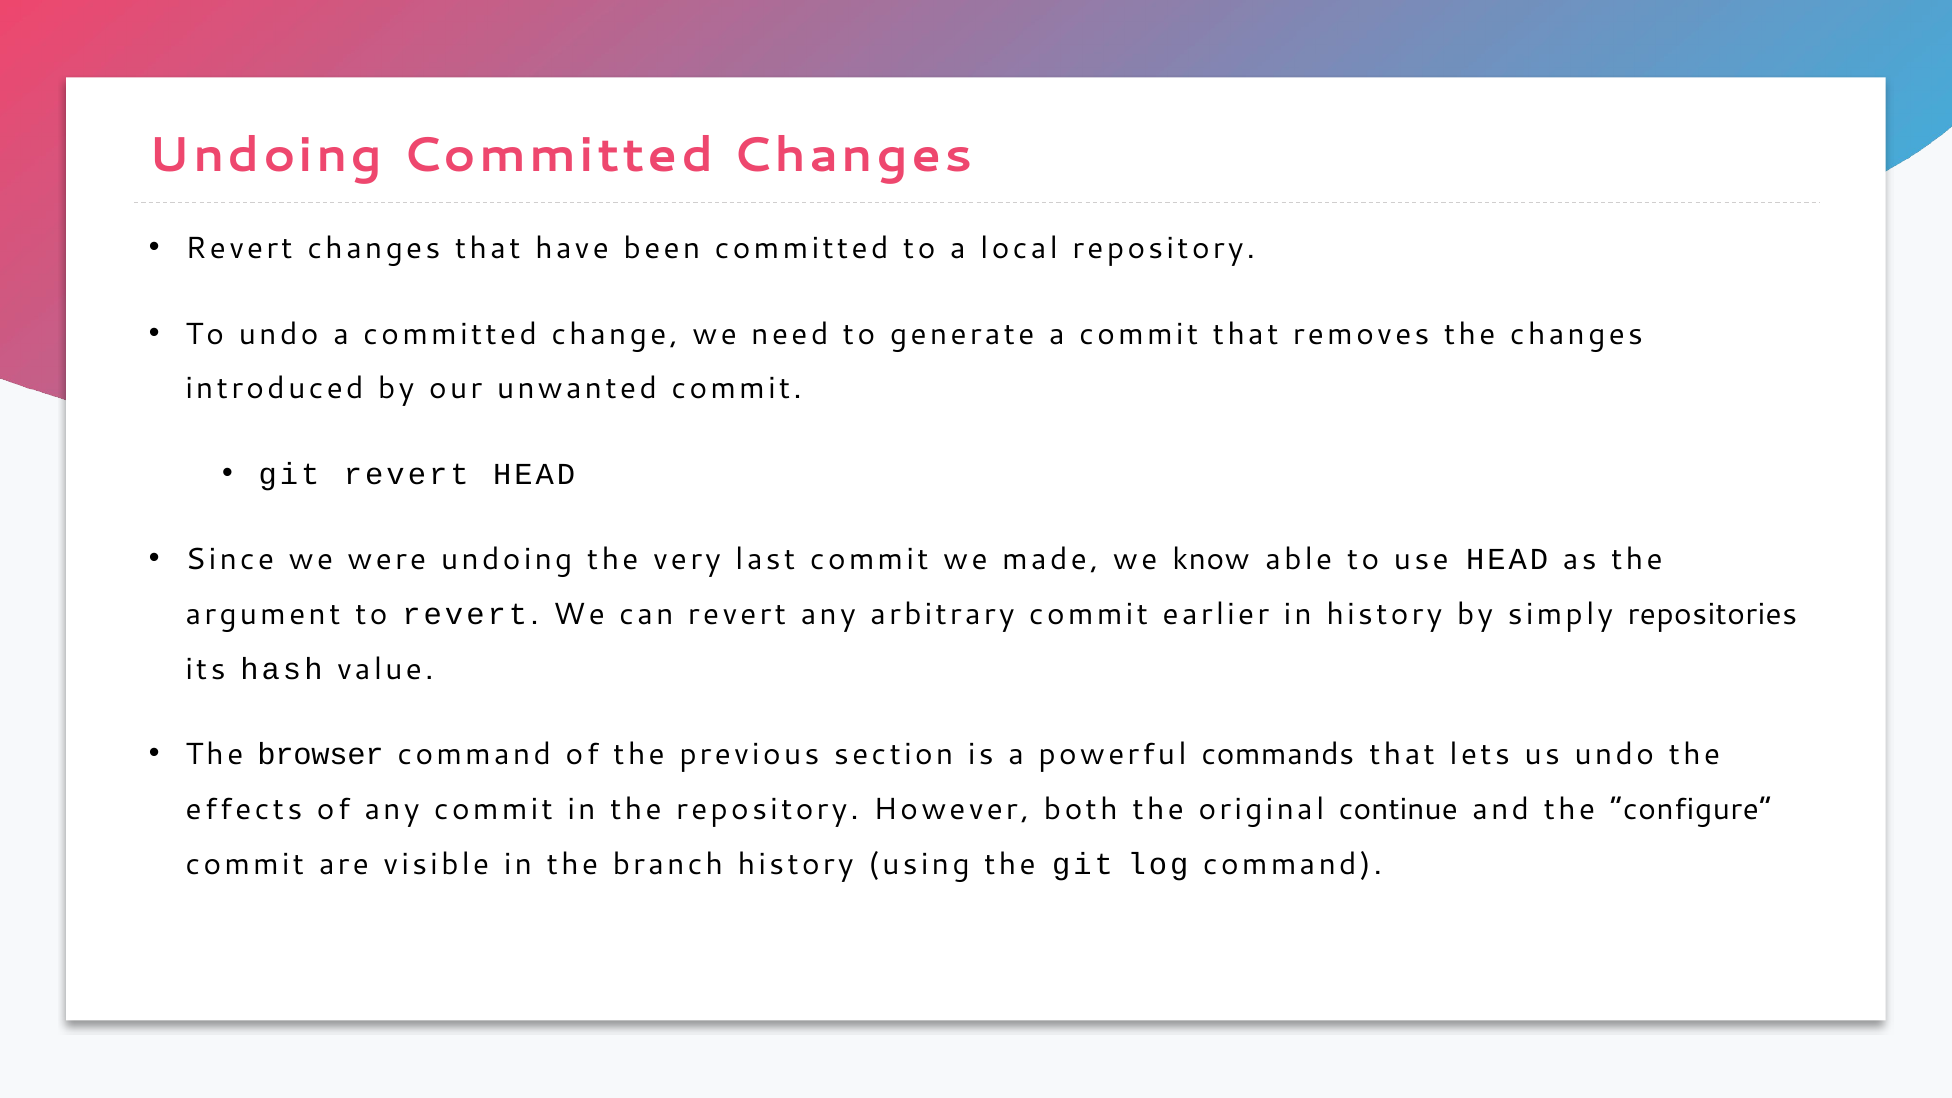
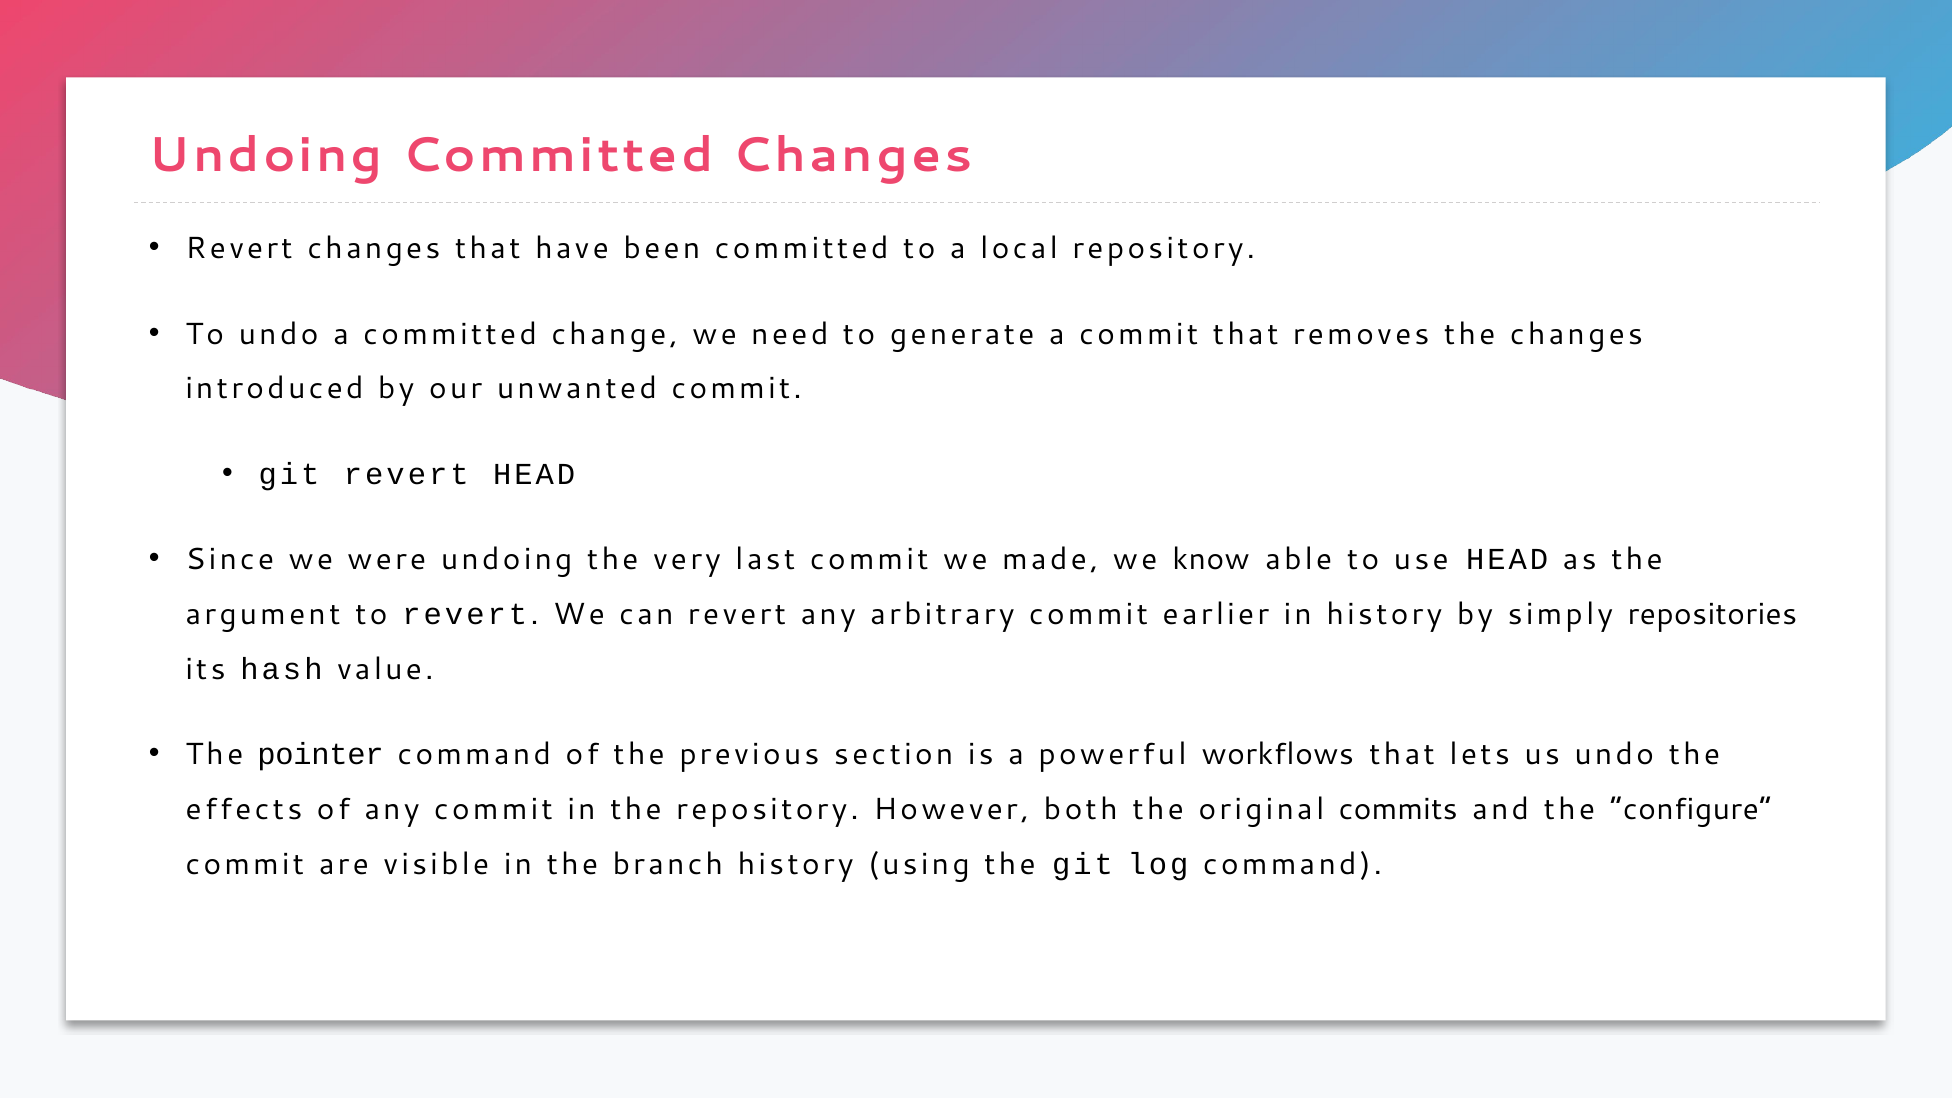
browser: browser -> pointer
commands: commands -> workflows
continue: continue -> commits
